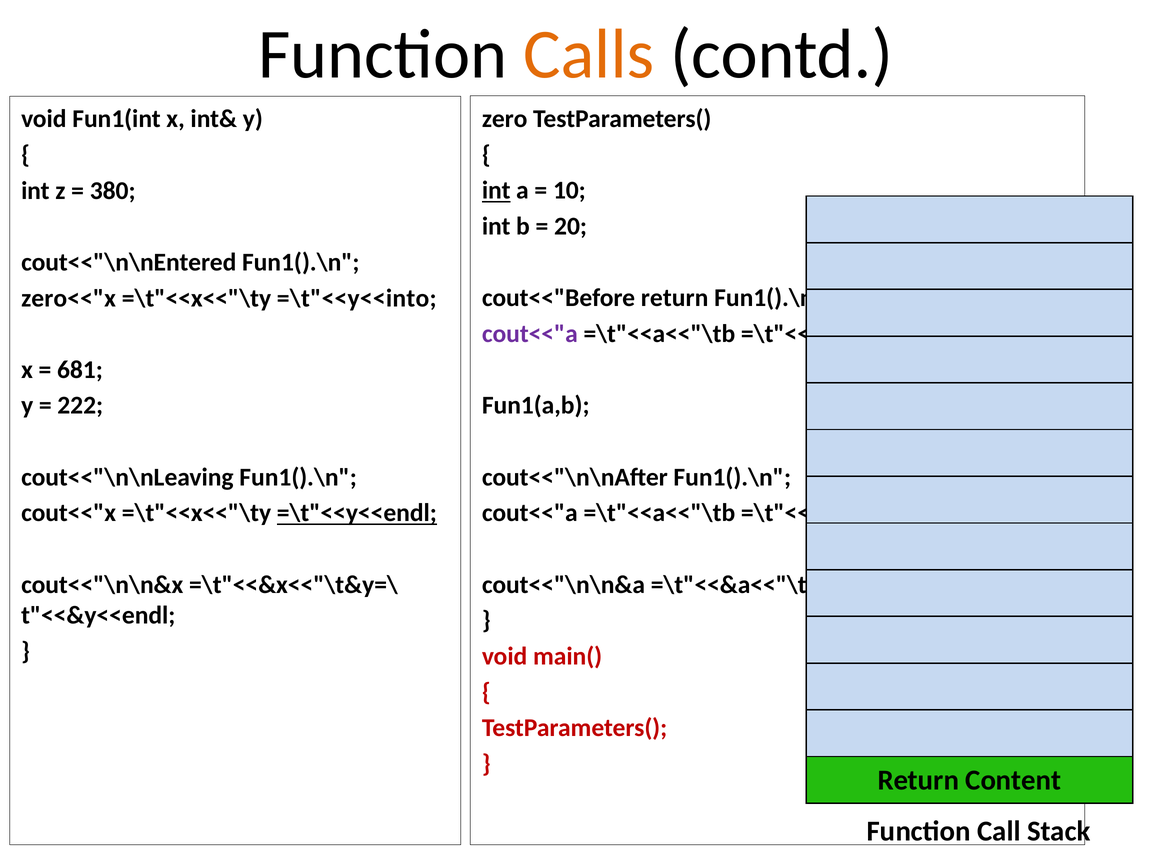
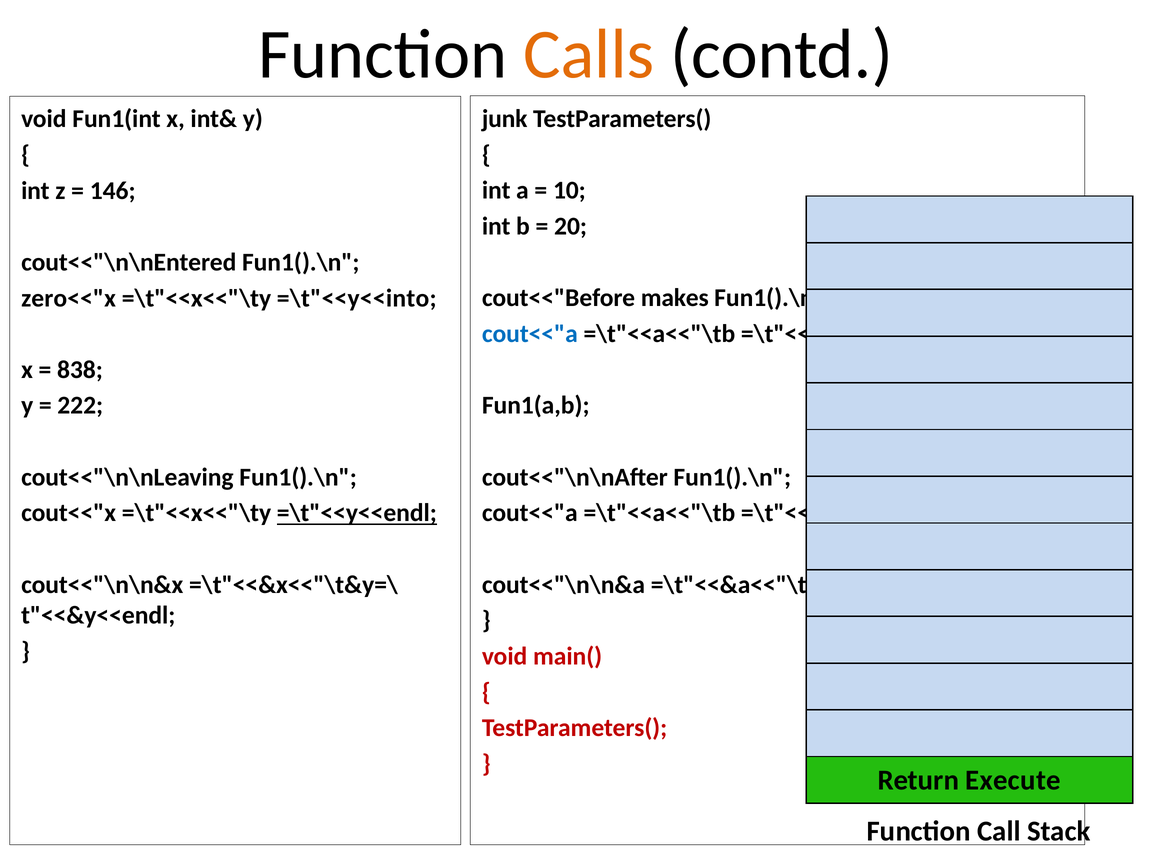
zero: zero -> junk
380: 380 -> 146
int at (496, 191) underline: present -> none
cout<<"Before return: return -> makes
cout<<"a at (530, 334) colour: purple -> blue
681: 681 -> 838
Content: Content -> Execute
